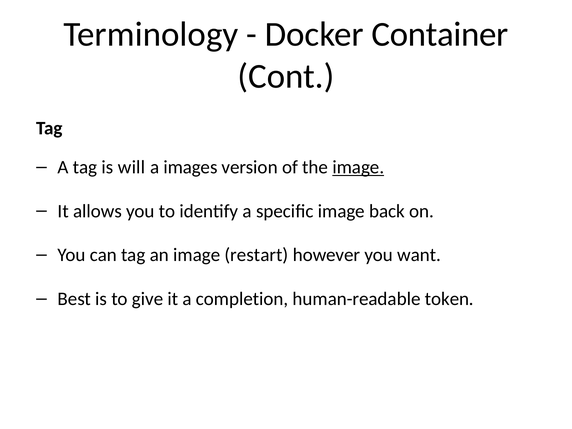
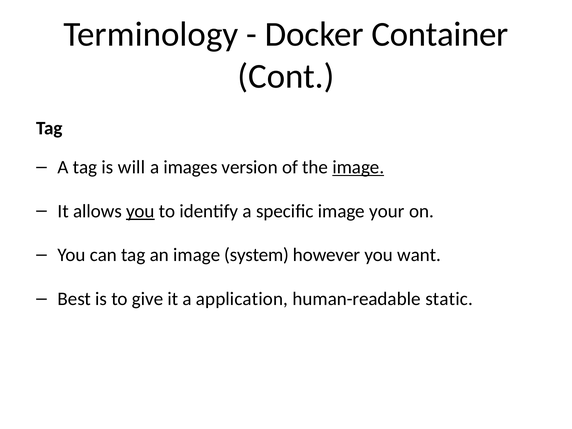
you at (140, 211) underline: none -> present
back: back -> your
restart: restart -> system
completion: completion -> application
token: token -> static
